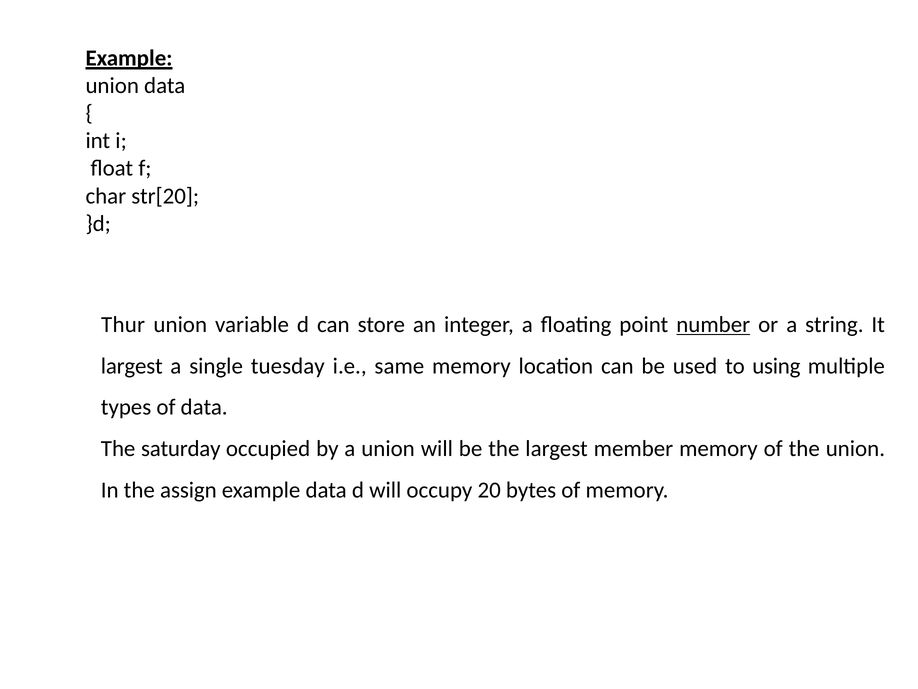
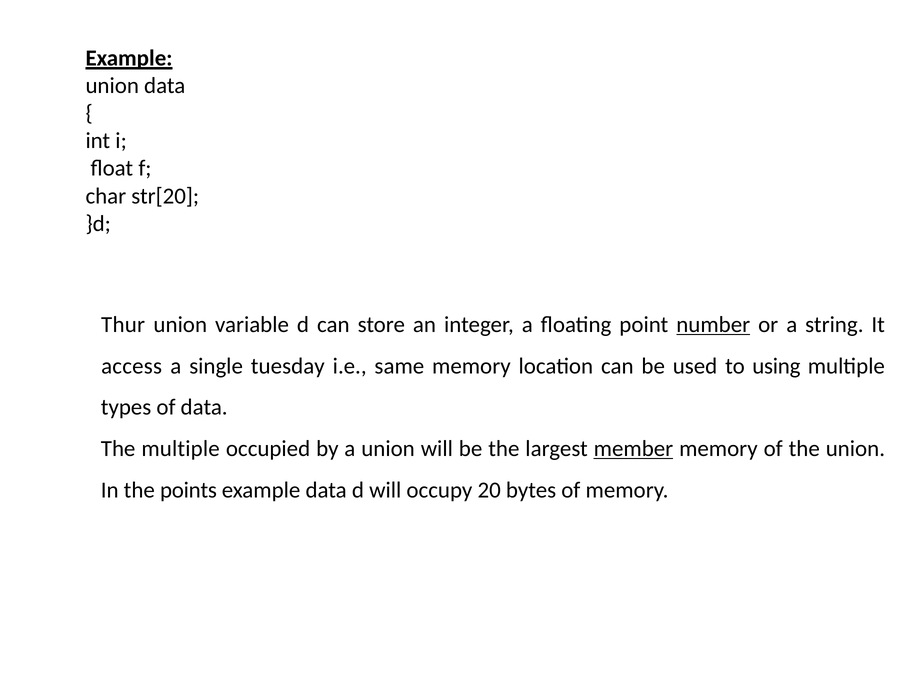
largest at (132, 366): largest -> access
The saturday: saturday -> multiple
member underline: none -> present
assign: assign -> points
